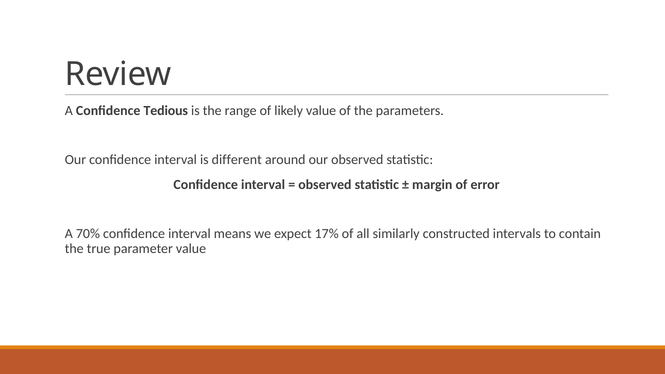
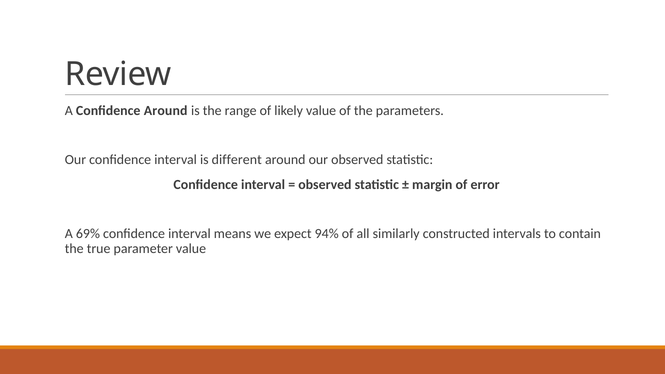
Confidence Tedious: Tedious -> Around
70%: 70% -> 69%
17%: 17% -> 94%
